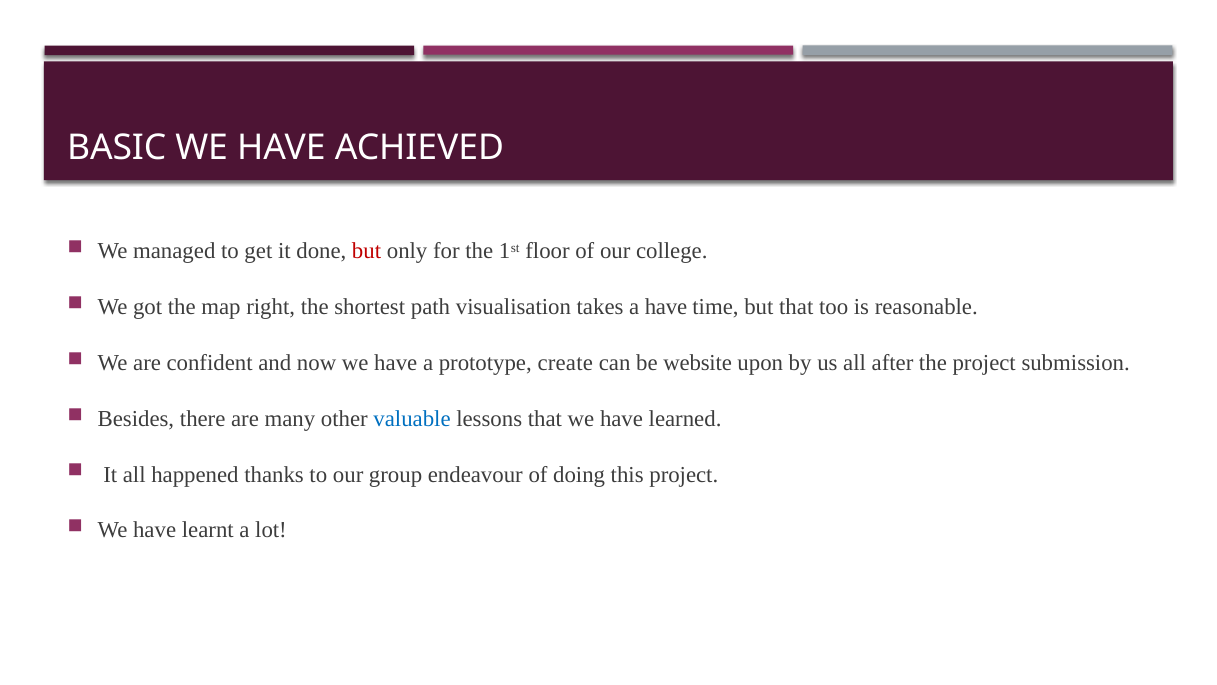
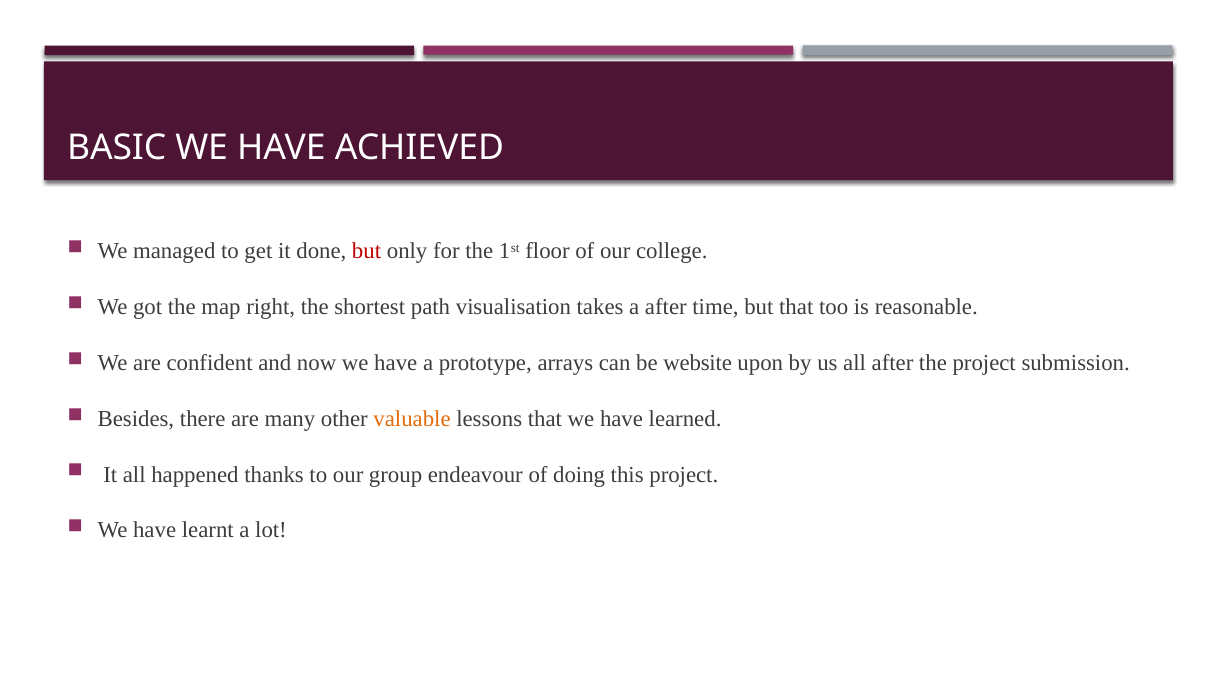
a have: have -> after
create: create -> arrays
valuable colour: blue -> orange
